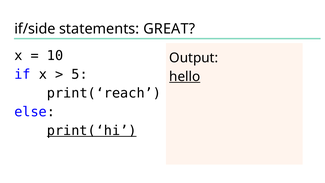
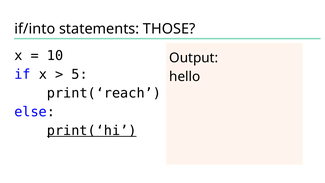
if/side: if/side -> if/into
GREAT: GREAT -> THOSE
hello underline: present -> none
